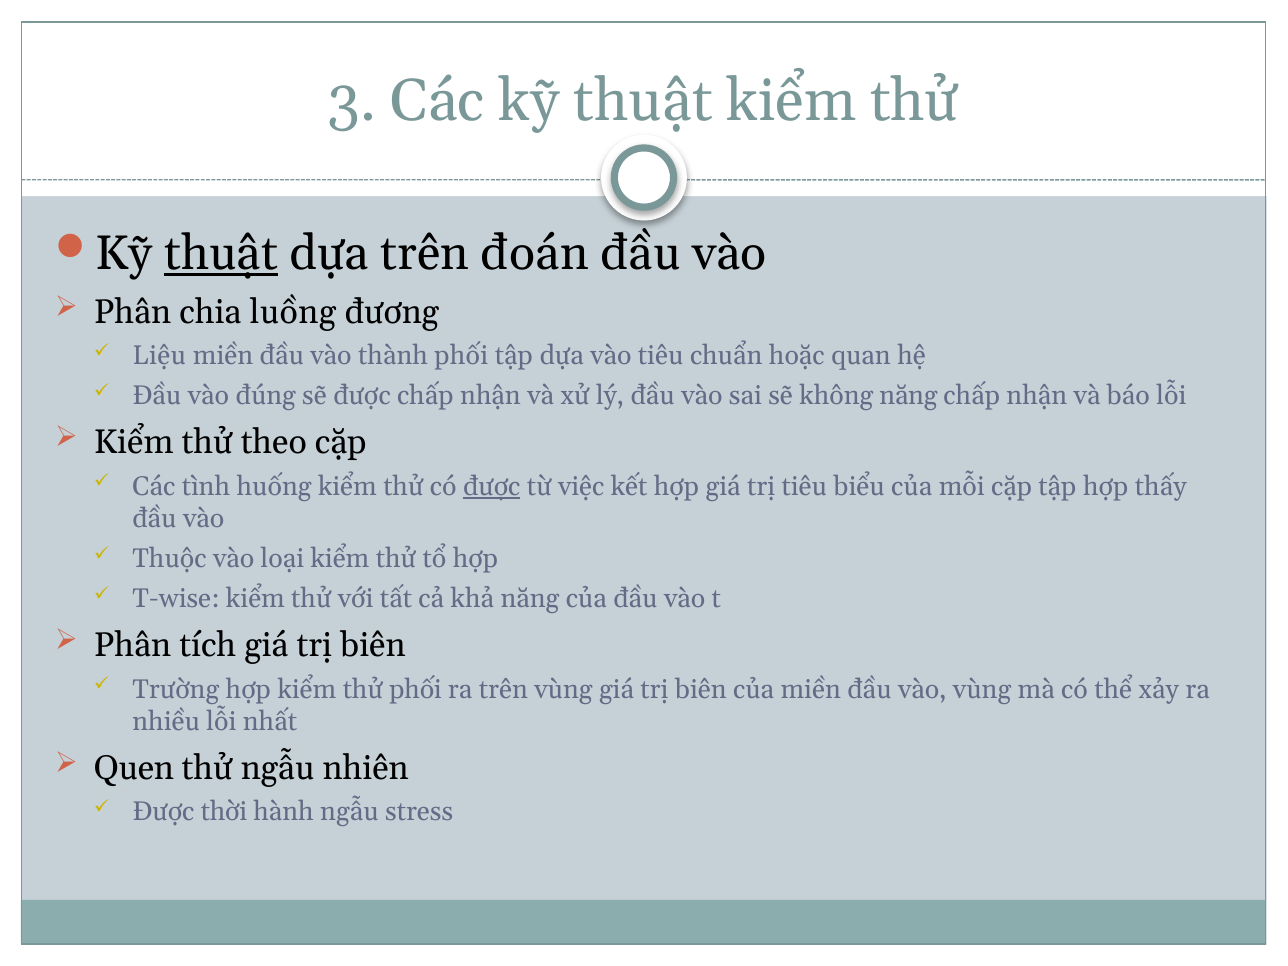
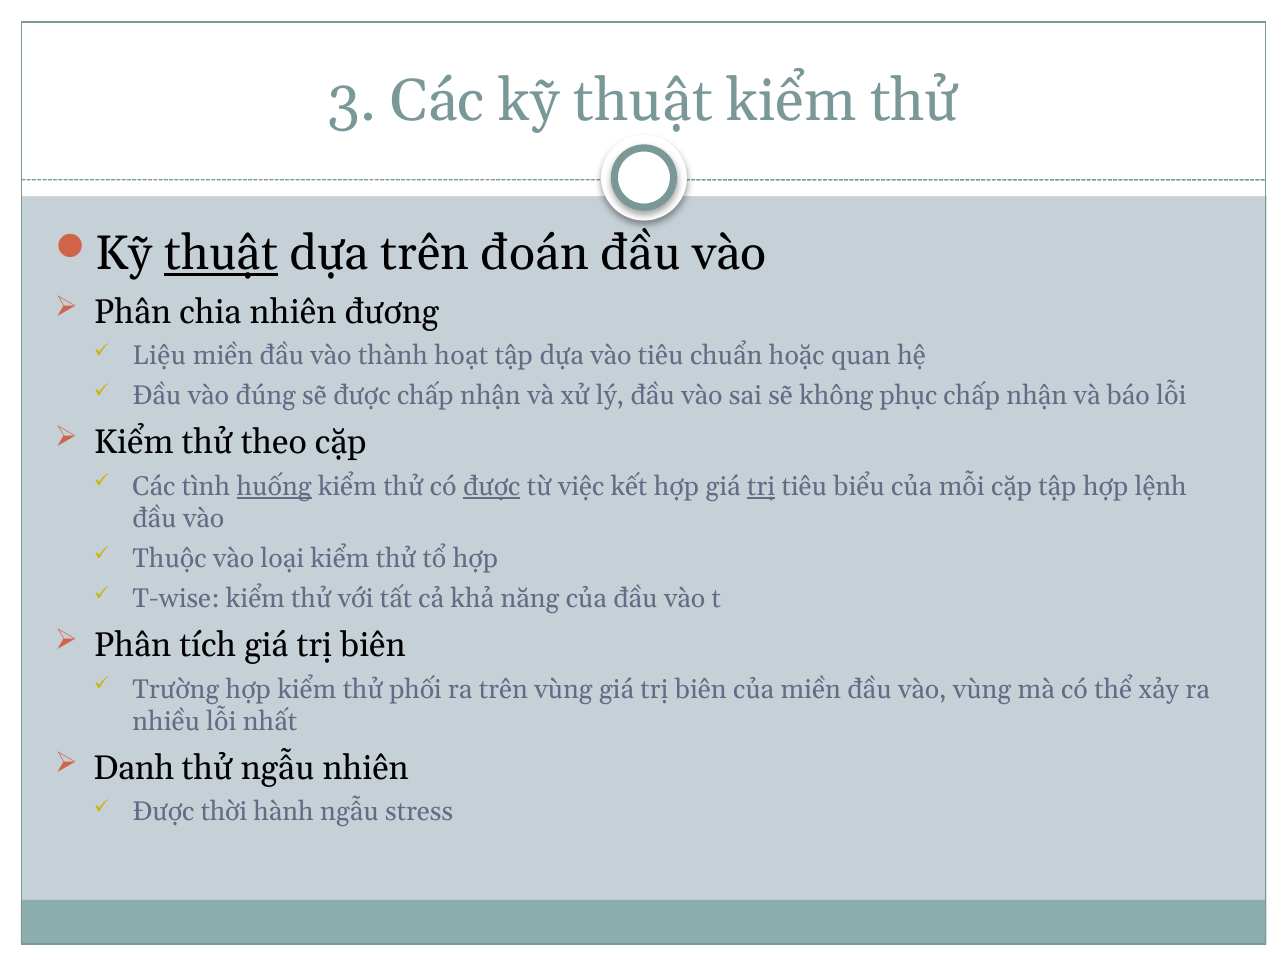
chia luồng: luồng -> nhiên
thành phối: phối -> hoạt
không năng: năng -> phục
huống underline: none -> present
trị at (761, 486) underline: none -> present
thấy: thấy -> lệnh
Quen: Quen -> Danh
